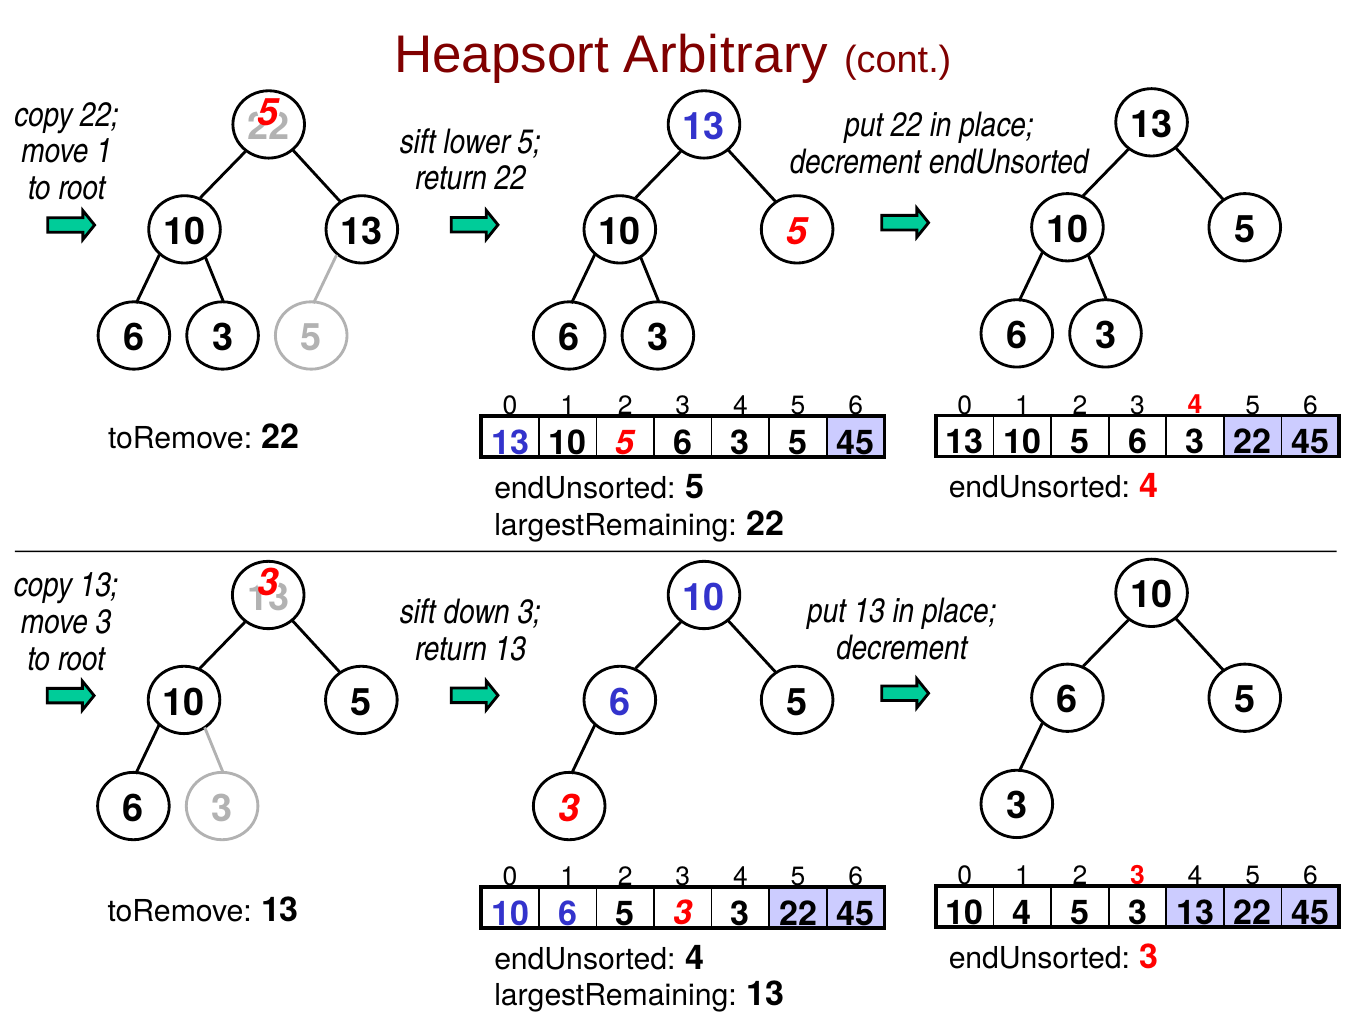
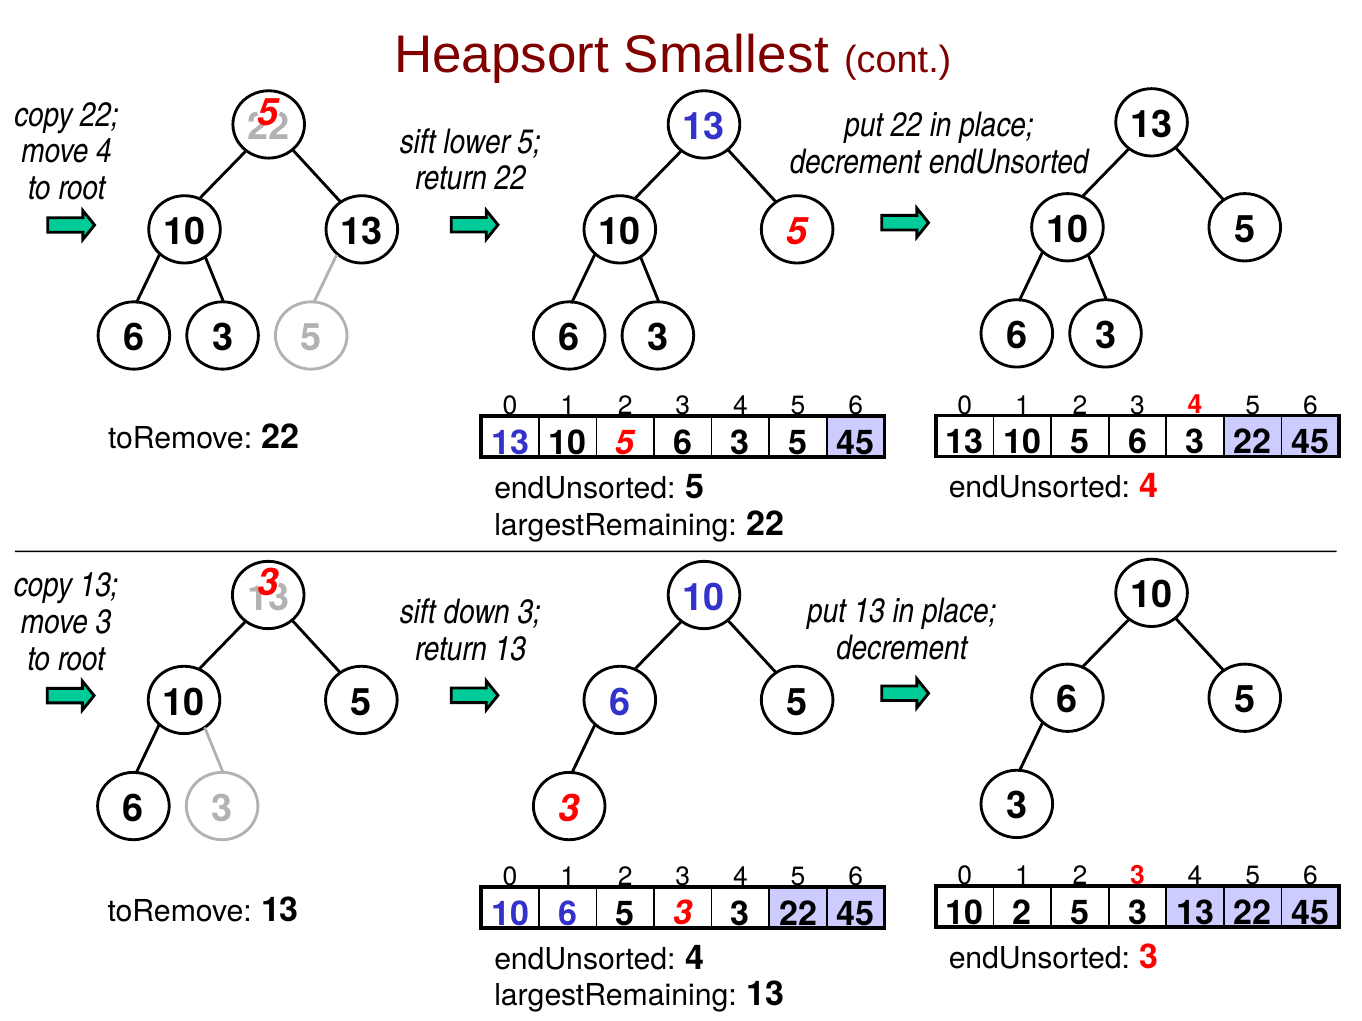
Arbitrary: Arbitrary -> Smallest
move 1: 1 -> 4
10 4: 4 -> 2
